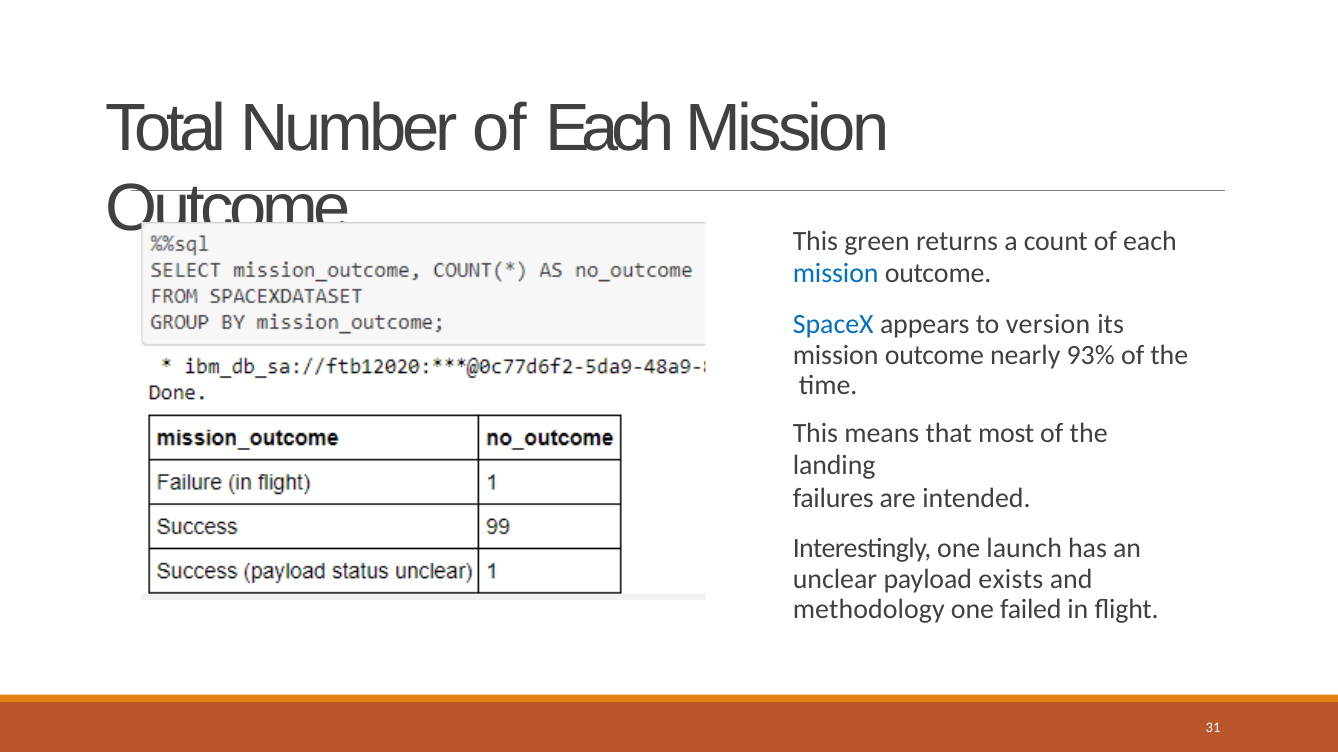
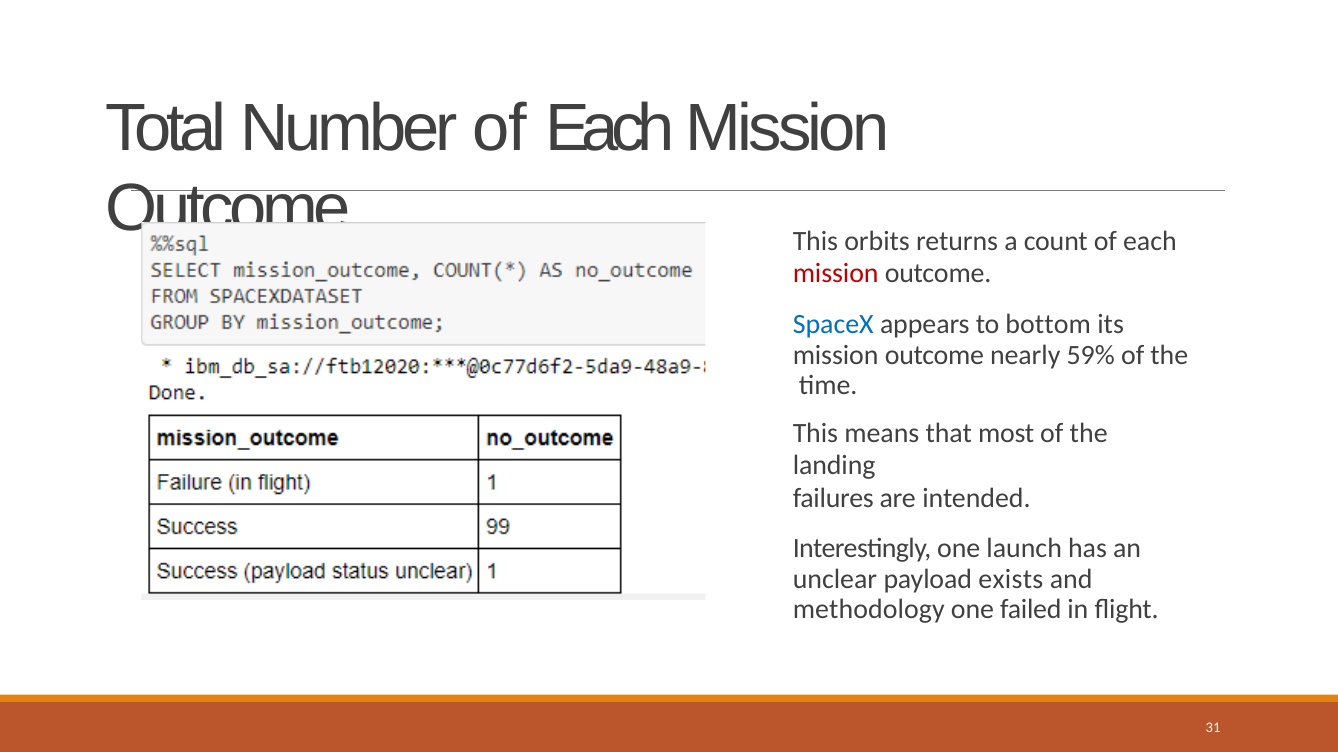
green: green -> orbits
mission at (836, 274) colour: blue -> red
version: version -> bottom
93%: 93% -> 59%
